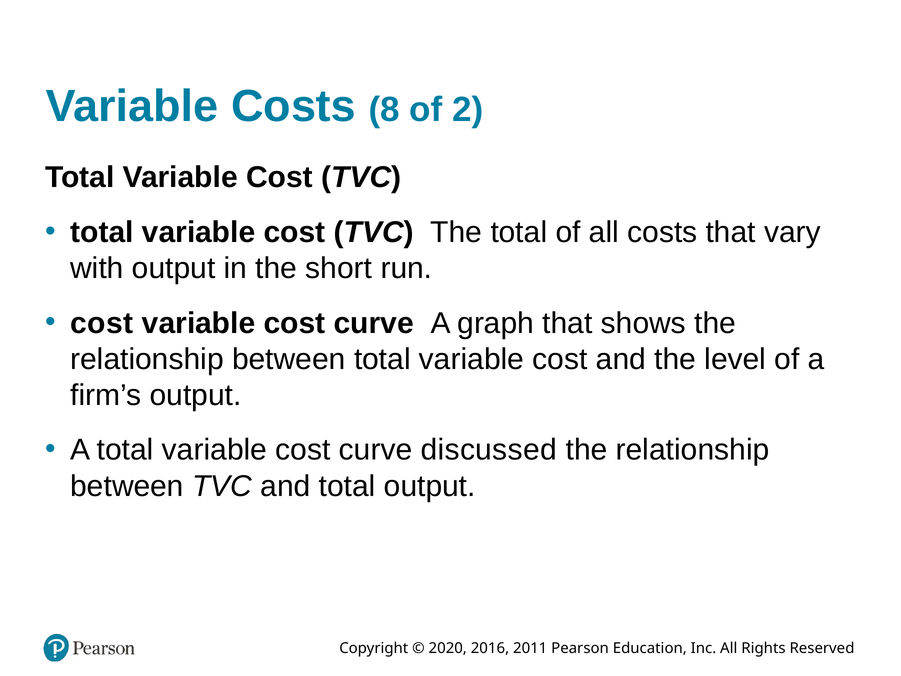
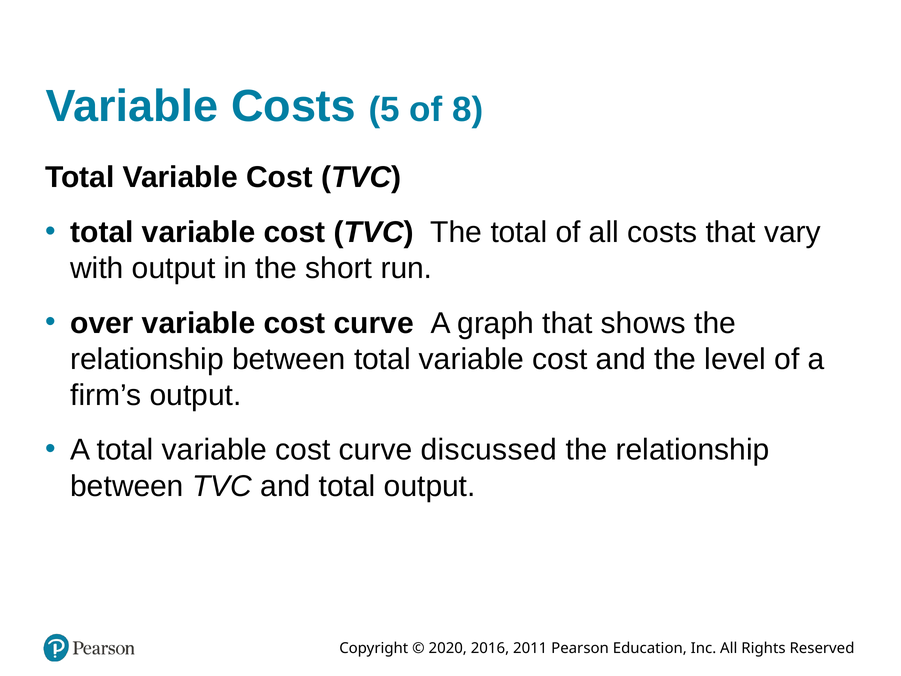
8: 8 -> 5
2: 2 -> 8
cost at (102, 323): cost -> over
